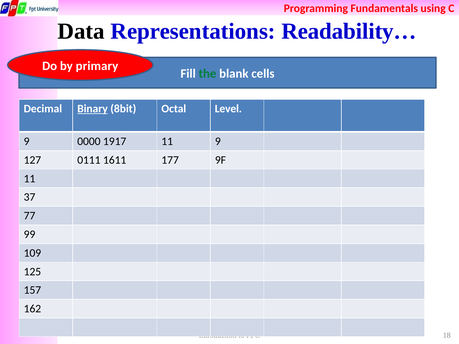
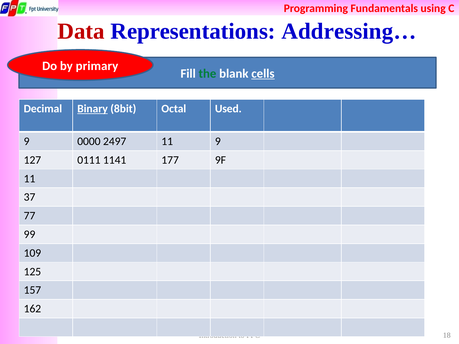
Data colour: black -> red
Readability…: Readability… -> Addressing…
cells underline: none -> present
Level: Level -> Used
1917: 1917 -> 2497
1611: 1611 -> 1141
